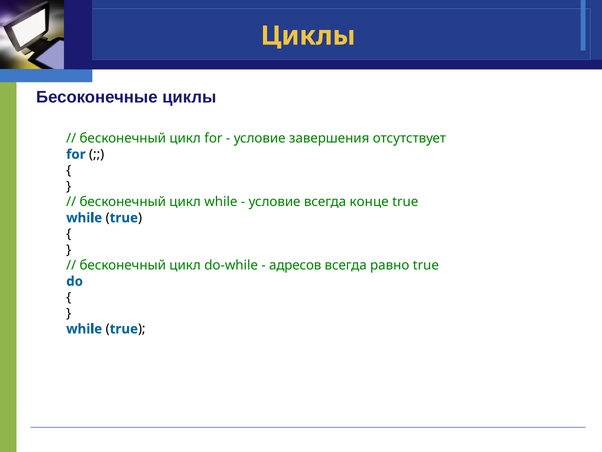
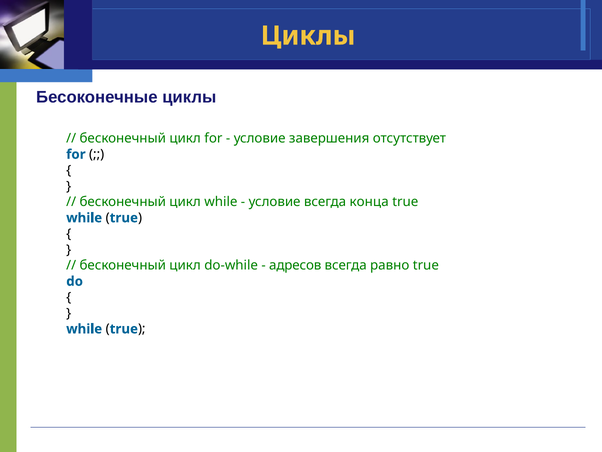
конце: конце -> конца
